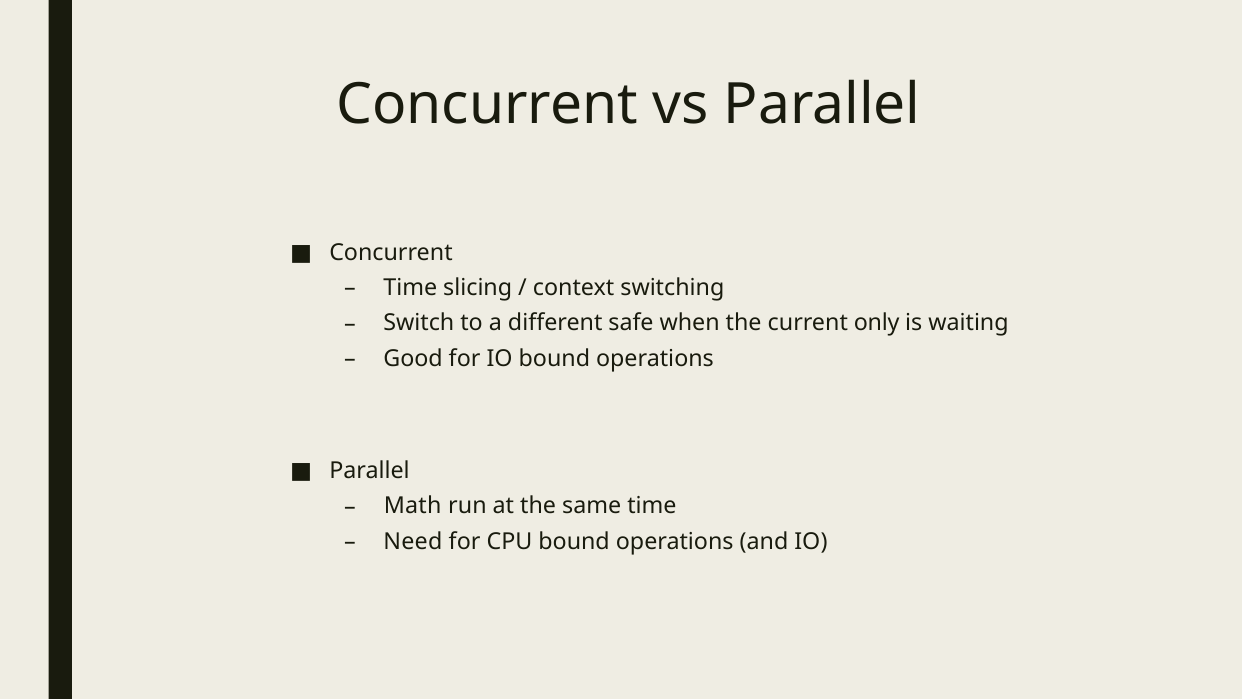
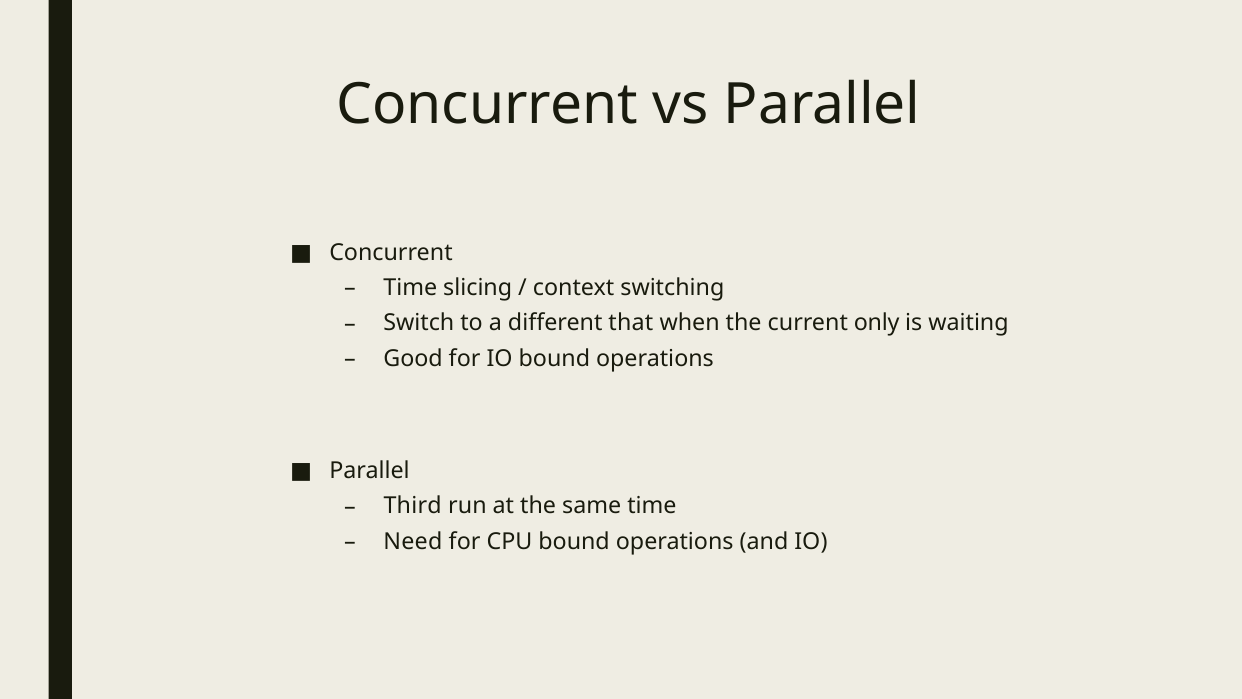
safe: safe -> that
Math: Math -> Third
